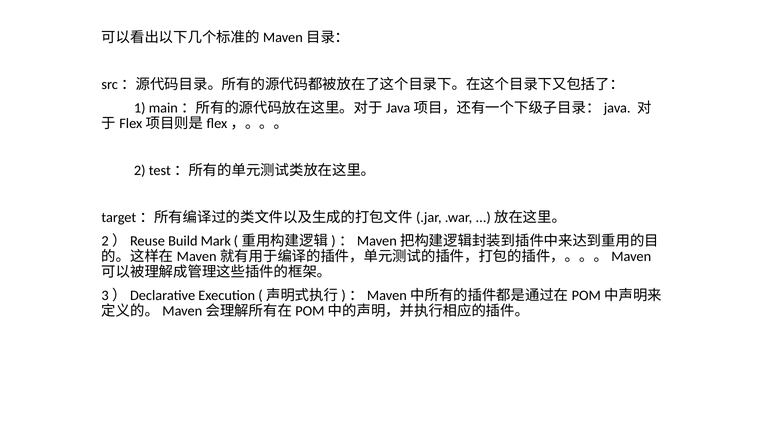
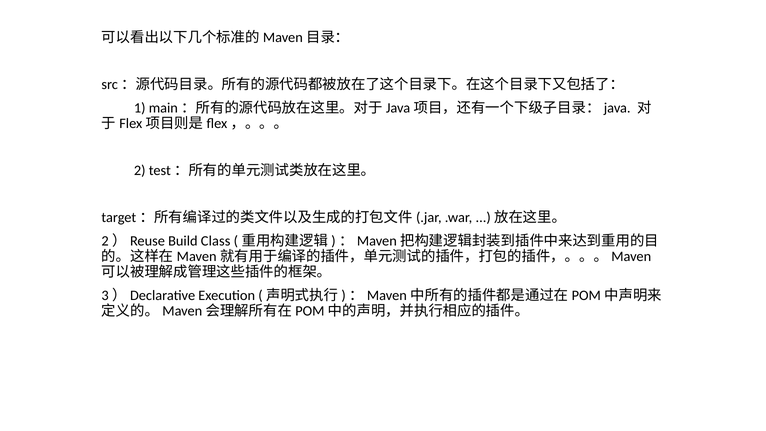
Mark: Mark -> Class
